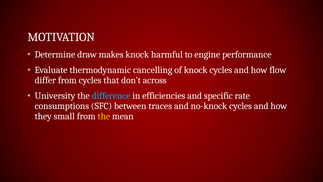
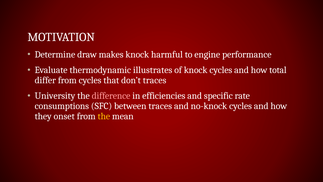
cancelling: cancelling -> illustrates
flow: flow -> total
don’t across: across -> traces
difference colour: light blue -> pink
small: small -> onset
